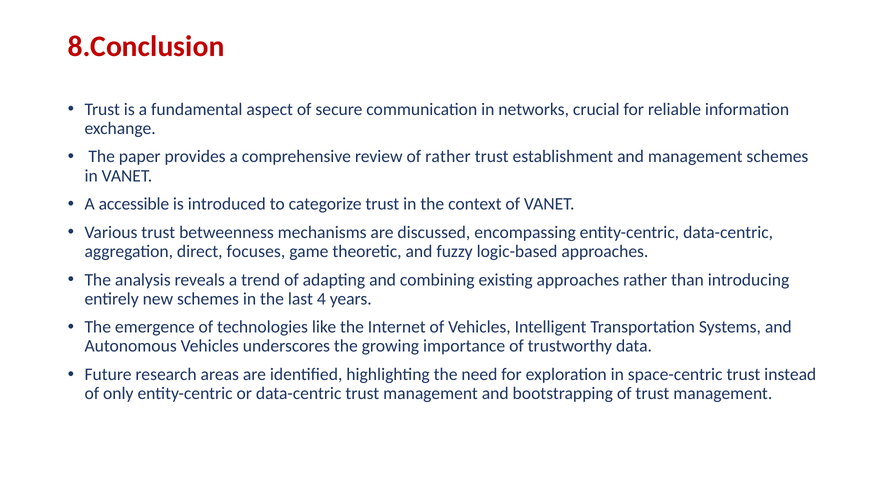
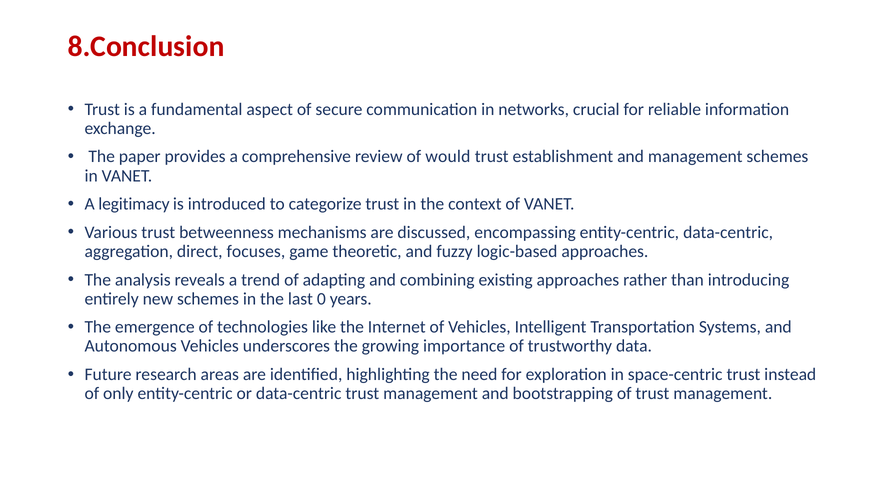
of rather: rather -> would
accessible: accessible -> legitimacy
4: 4 -> 0
